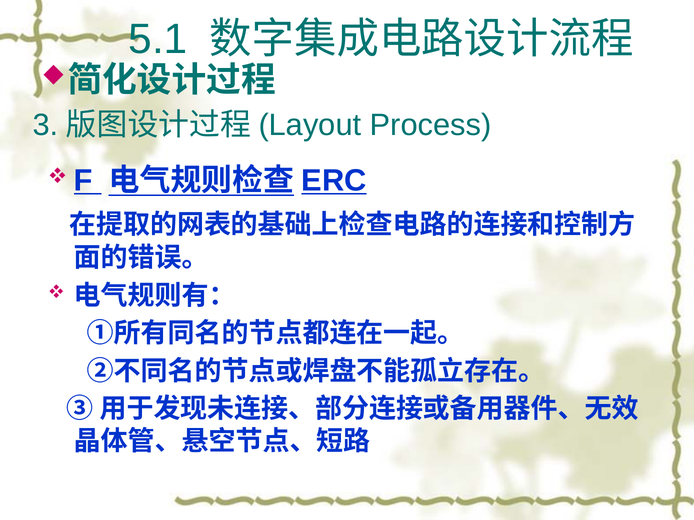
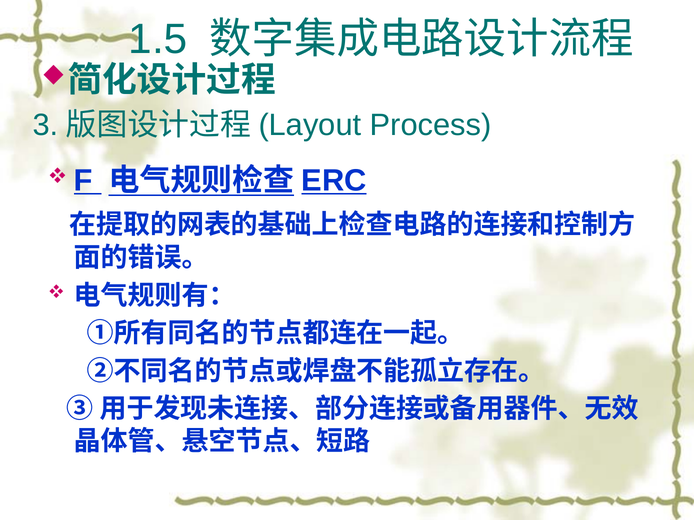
5.1: 5.1 -> 1.5
